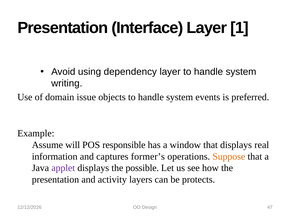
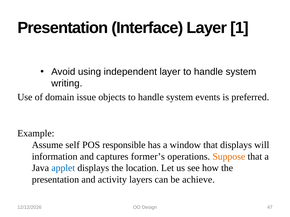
dependency: dependency -> independent
will: will -> self
real: real -> will
applet colour: purple -> blue
possible: possible -> location
protects: protects -> achieve
